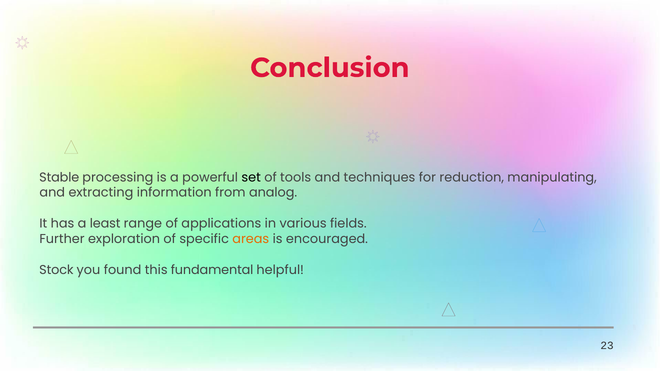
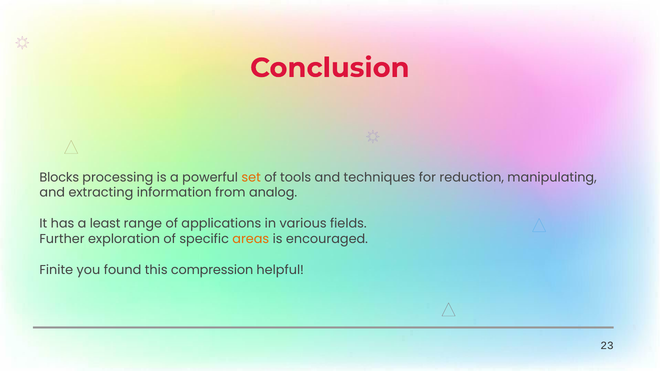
Stable: Stable -> Blocks
set colour: black -> orange
Stock: Stock -> Finite
fundamental: fundamental -> compression
